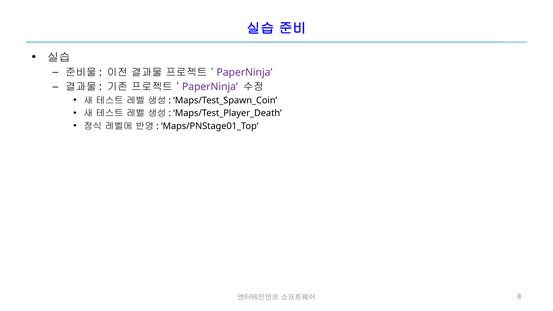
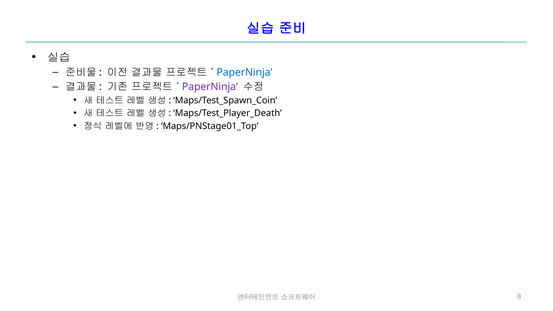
PaperNinja at (244, 72) colour: purple -> blue
